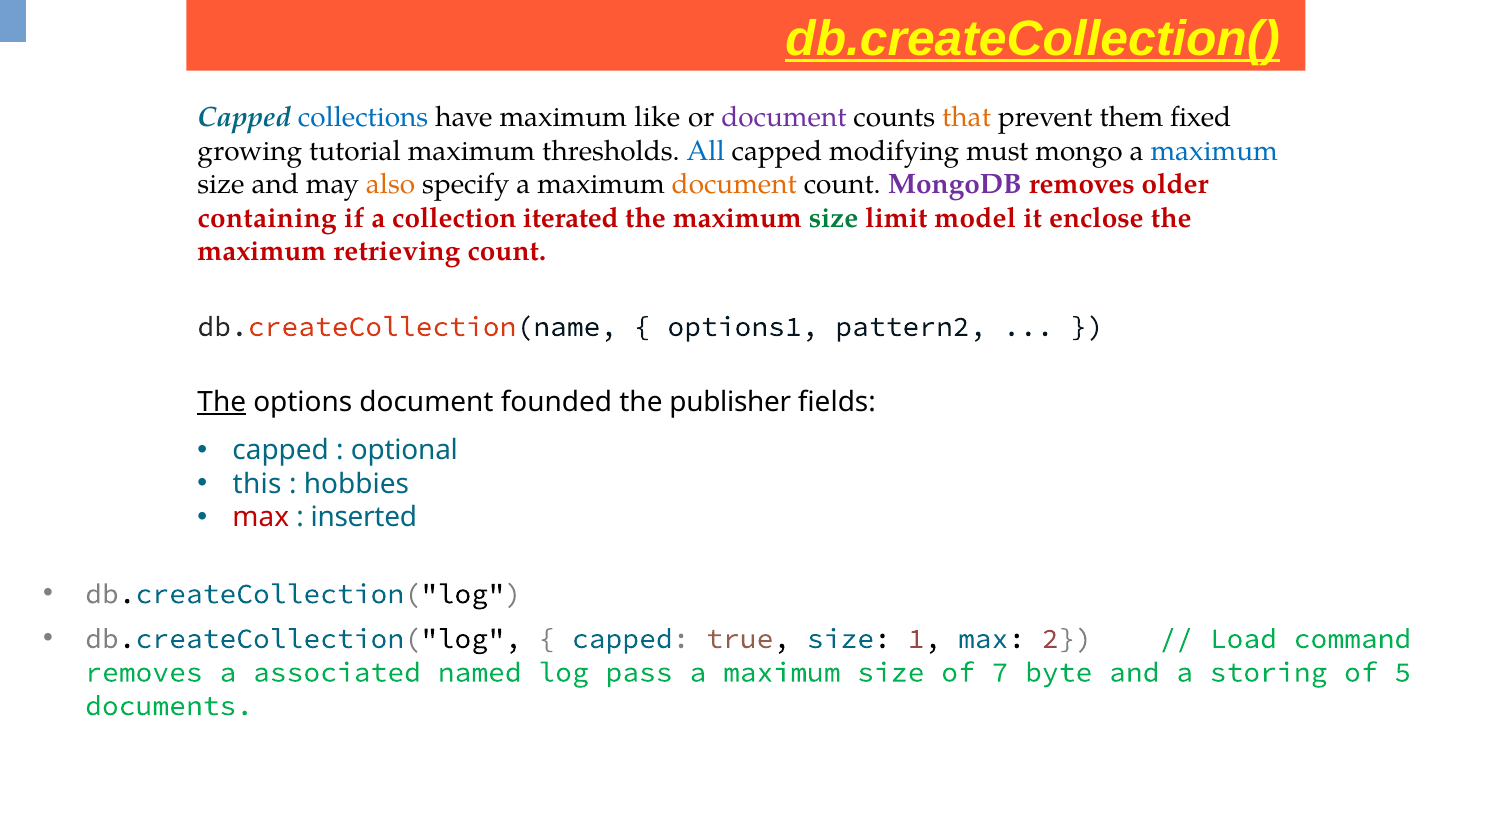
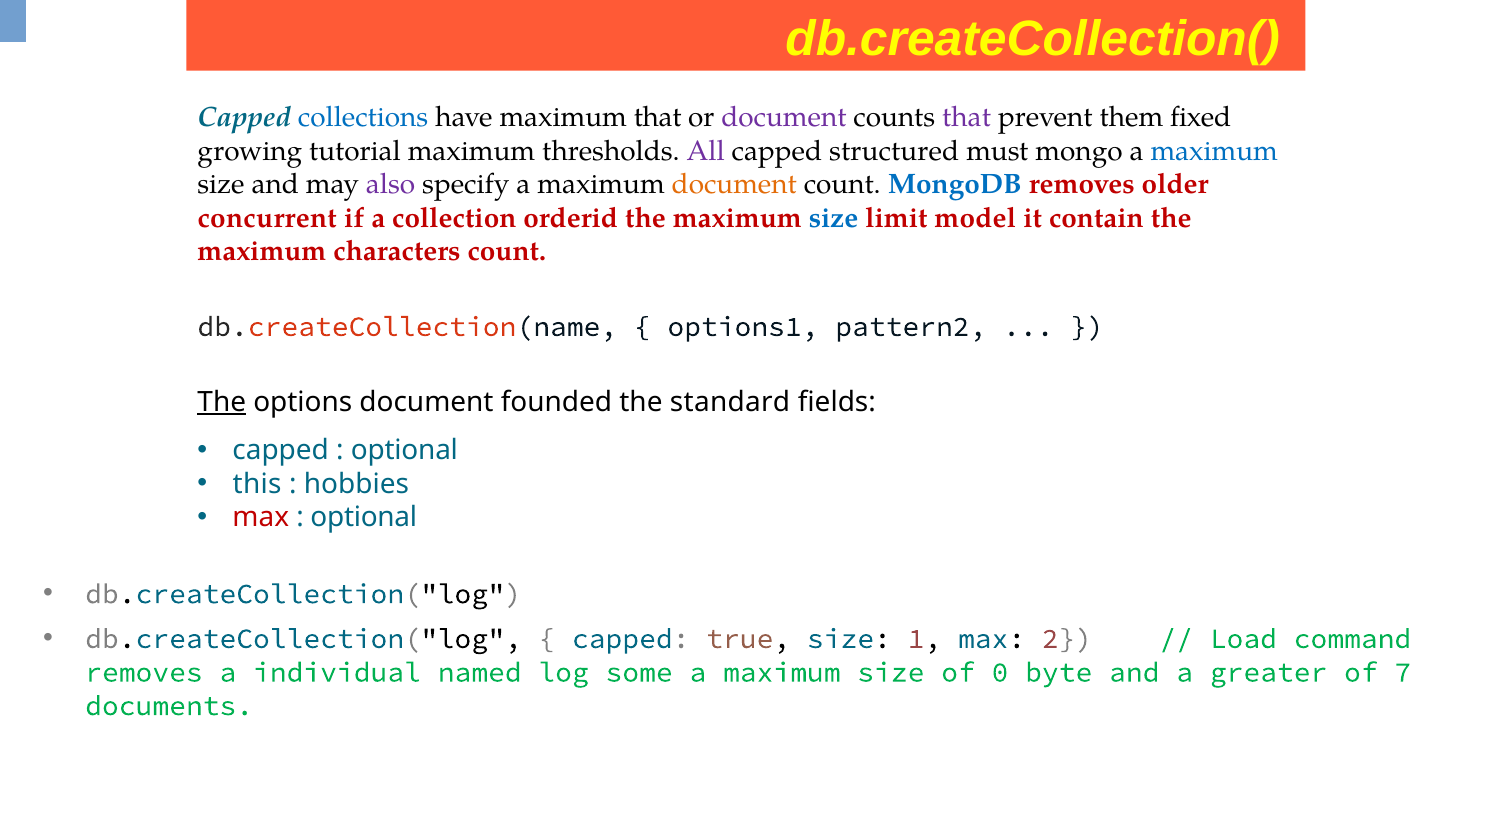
db.createCollection( underline: present -> none
maximum like: like -> that
that at (967, 117) colour: orange -> purple
All colour: blue -> purple
modifying: modifying -> structured
also colour: orange -> purple
MongoDB colour: purple -> blue
containing: containing -> concurrent
iterated: iterated -> orderid
size at (834, 218) colour: green -> blue
enclose: enclose -> contain
retrieving: retrieving -> characters
publisher: publisher -> standard
inserted at (364, 518): inserted -> optional
associated: associated -> individual
pass: pass -> some
7: 7 -> 0
storing: storing -> greater
5: 5 -> 7
